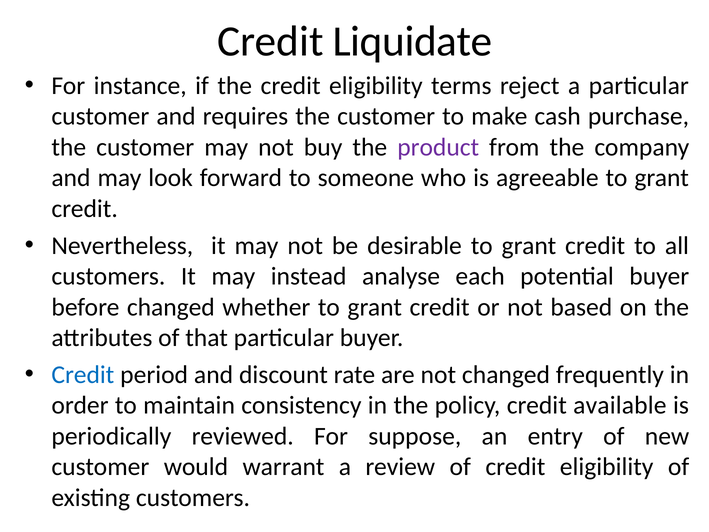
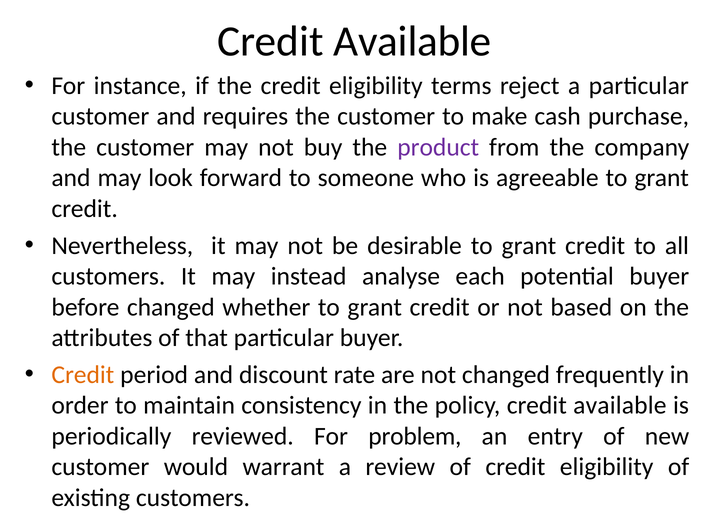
Liquidate at (412, 41): Liquidate -> Available
Credit at (83, 375) colour: blue -> orange
suppose: suppose -> problem
